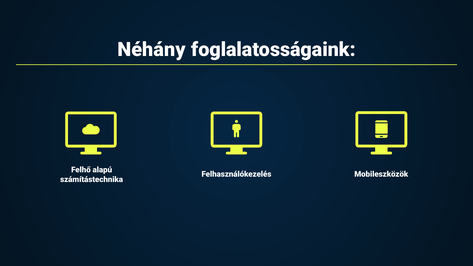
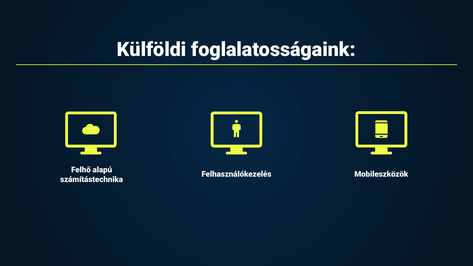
Néhány: Néhány -> Külföldi
